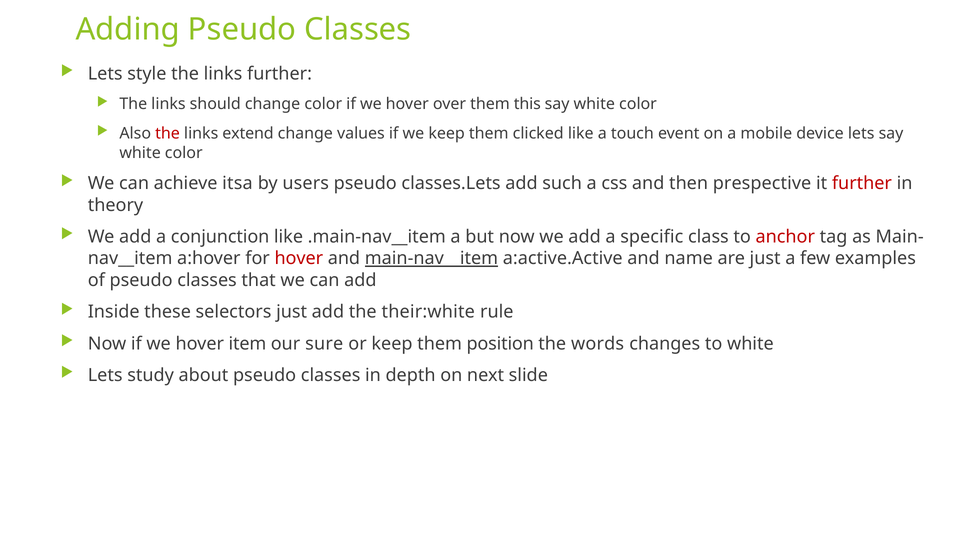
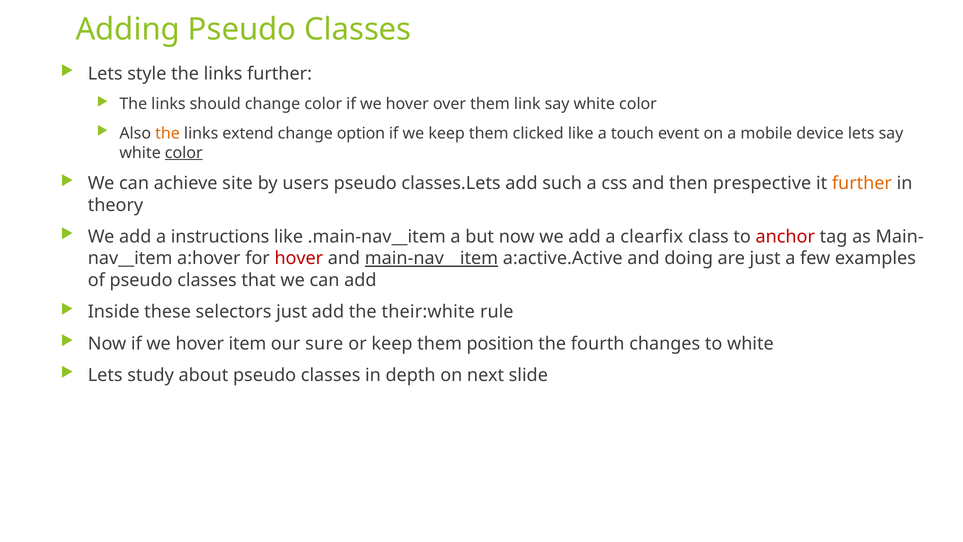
this: this -> link
the at (168, 133) colour: red -> orange
values: values -> option
color at (184, 153) underline: none -> present
itsa: itsa -> site
further at (862, 183) colour: red -> orange
conjunction: conjunction -> instructions
specific: specific -> clearfix
name: name -> doing
words: words -> fourth
